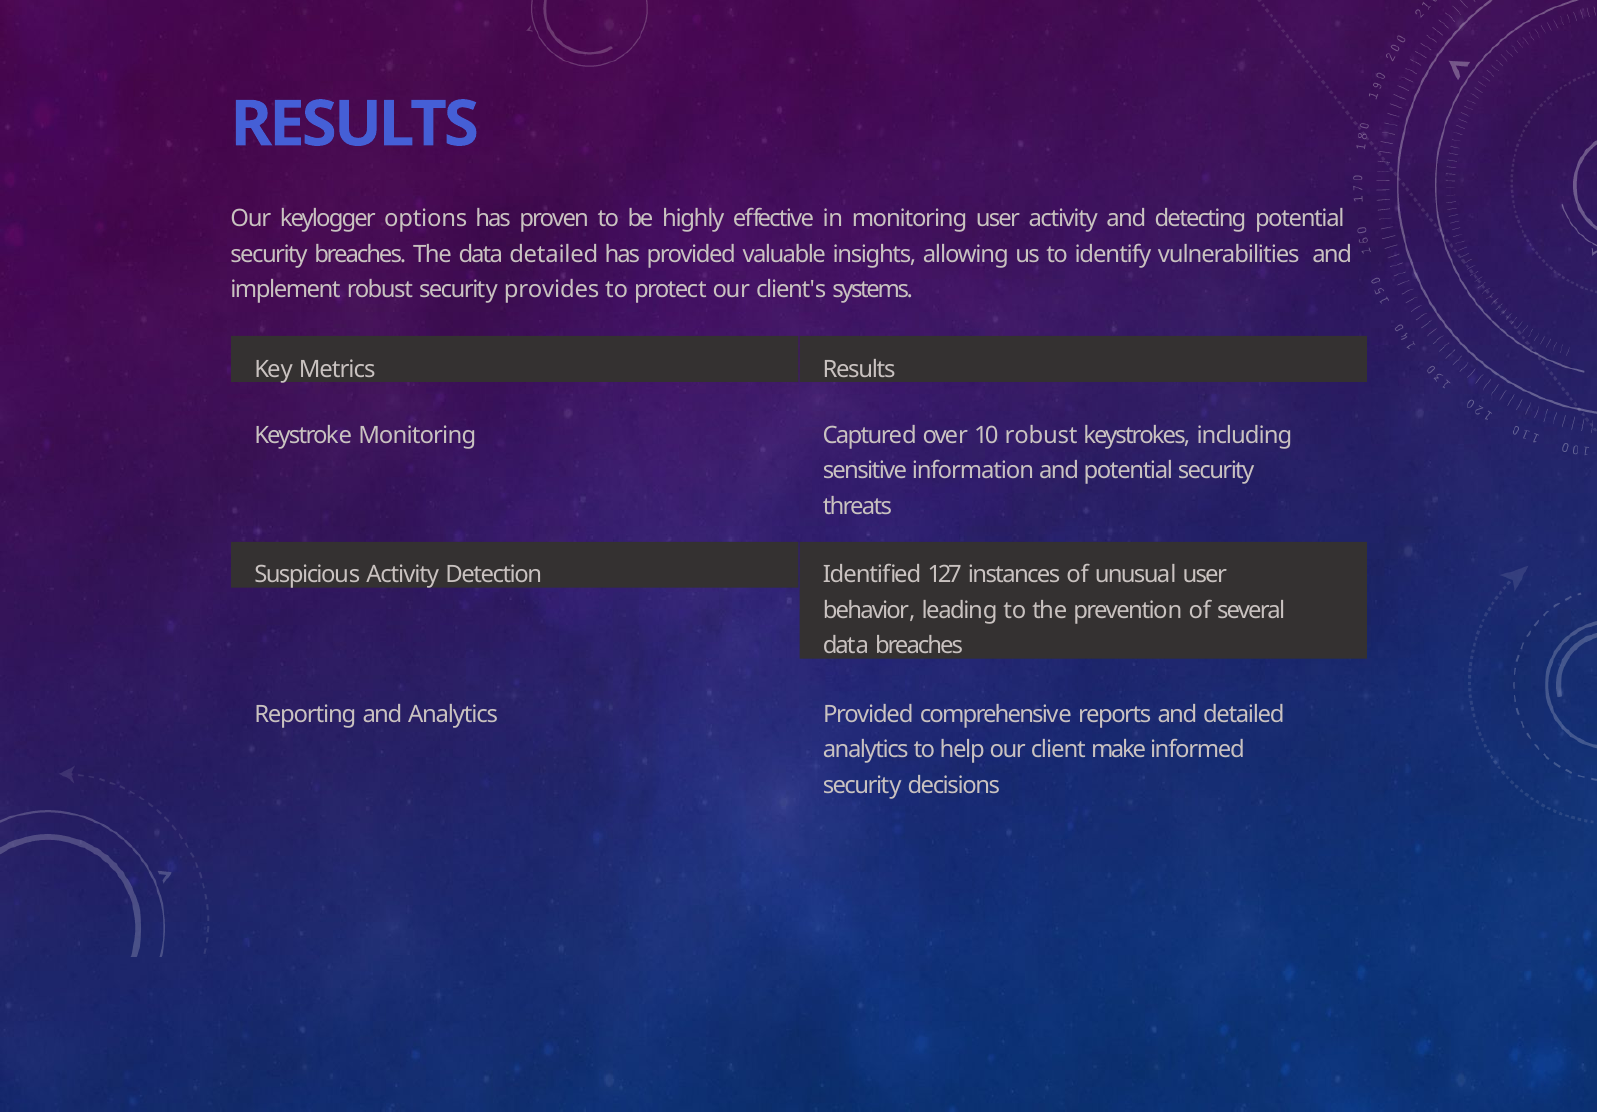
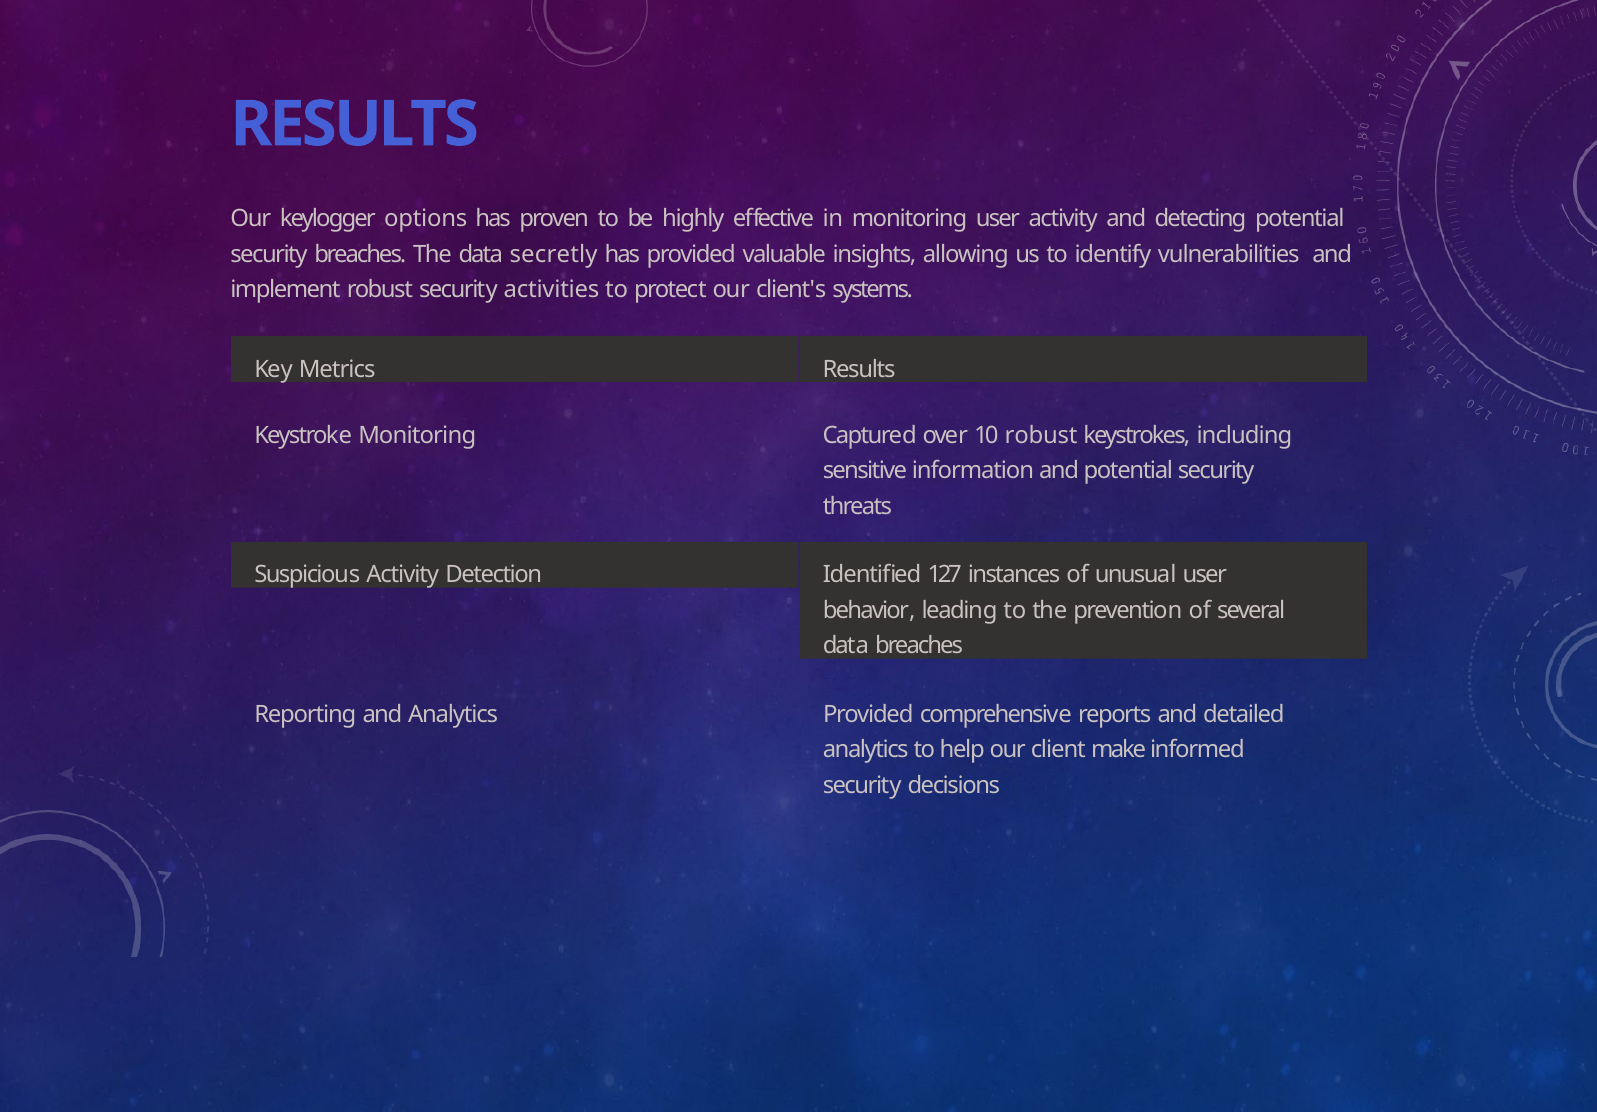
data detailed: detailed -> secretly
provides: provides -> activities
